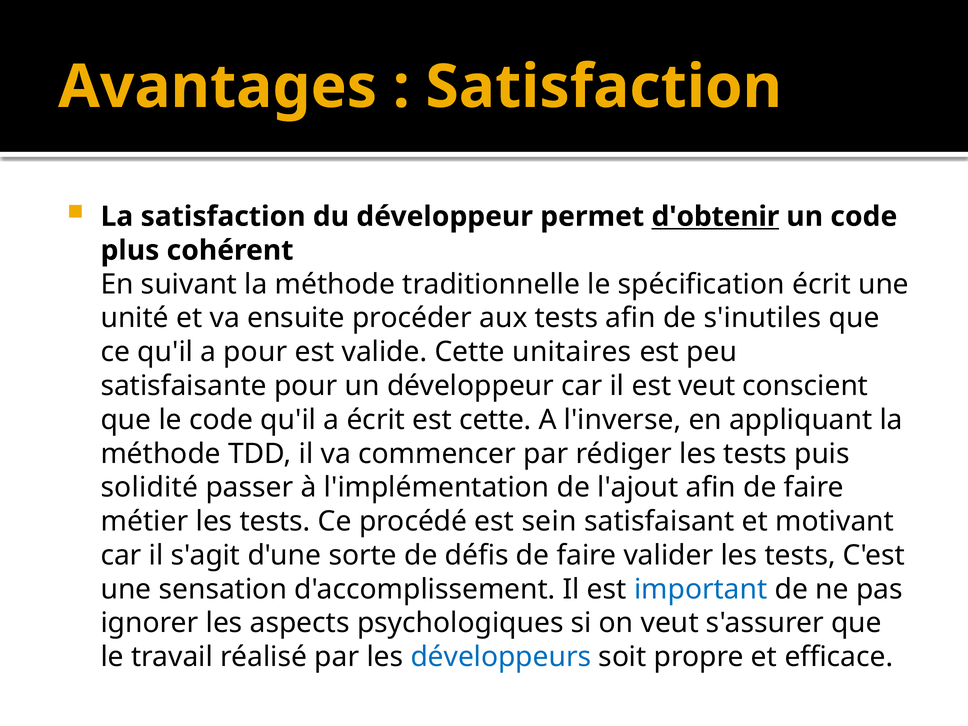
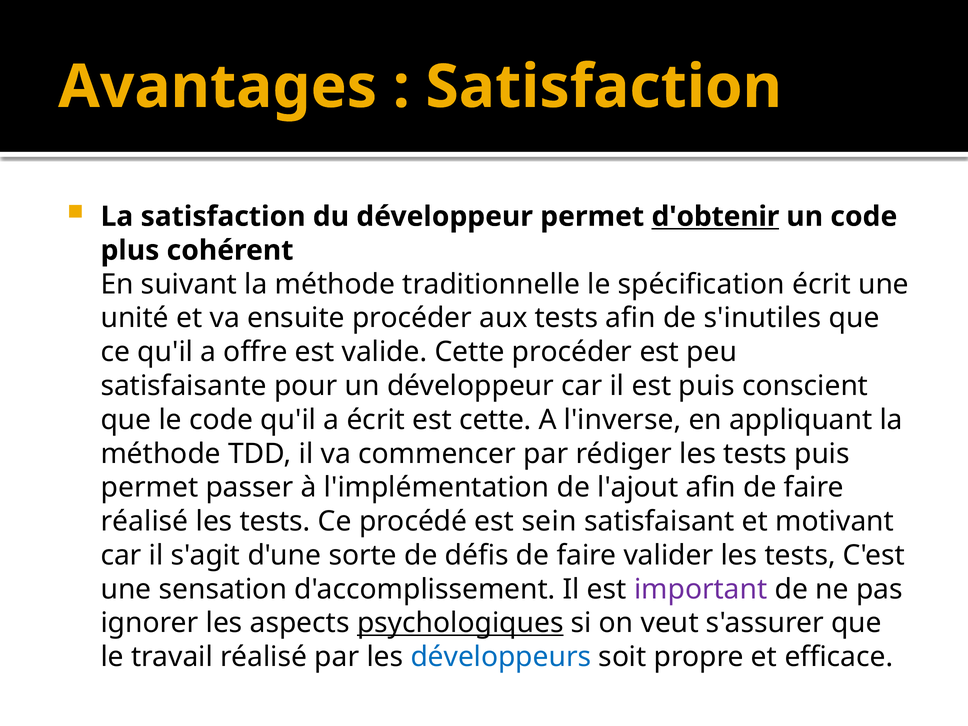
a pour: pour -> offre
Cette unitaires: unitaires -> procéder
est veut: veut -> puis
solidité at (149, 488): solidité -> permet
métier at (145, 521): métier -> réalisé
important colour: blue -> purple
psychologiques underline: none -> present
